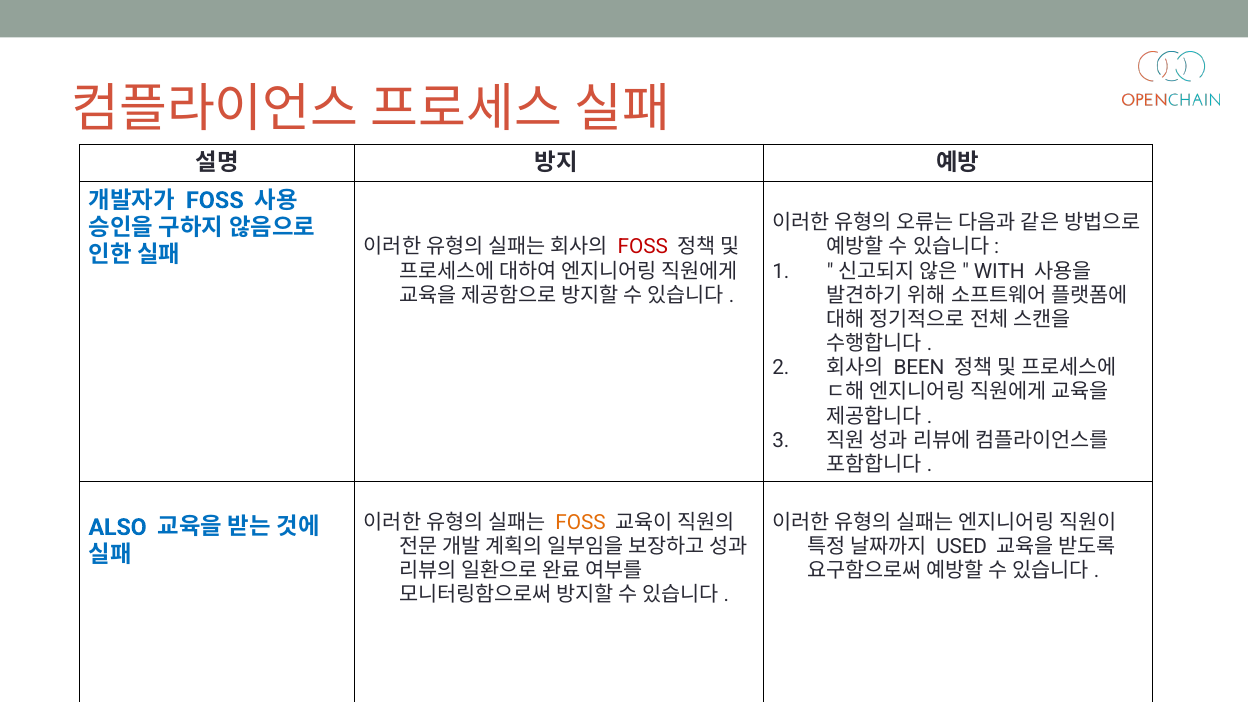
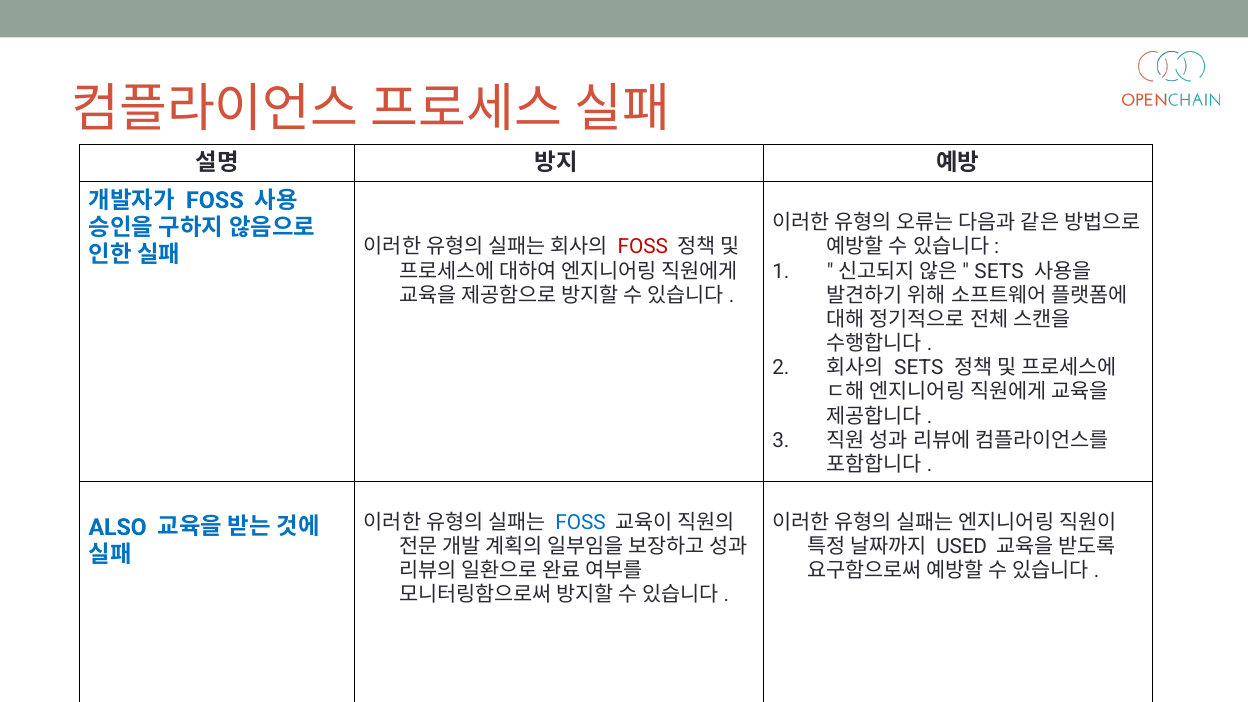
WITH at (999, 271): WITH -> SETS
BEEN at (919, 368): BEEN -> SETS
FOSS at (580, 522) colour: orange -> blue
